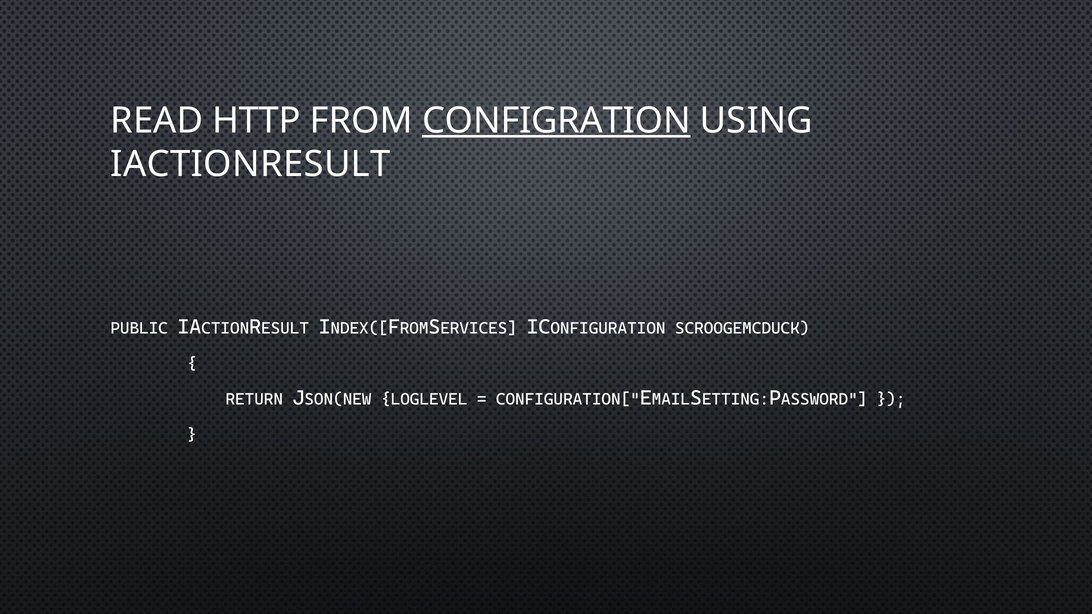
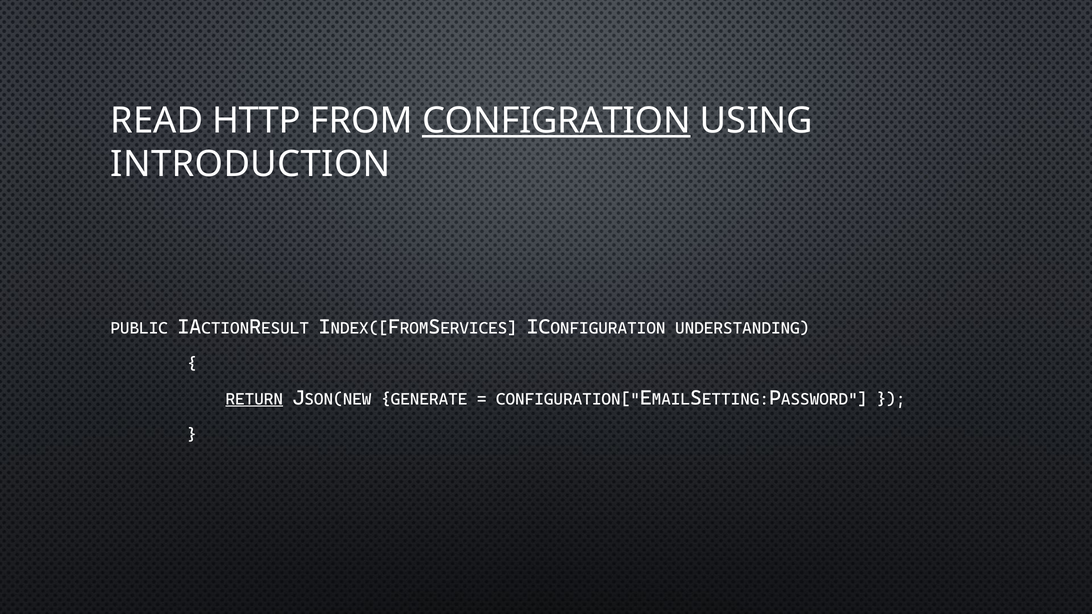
IACTIONRESULT: IACTIONRESULT -> INTRODUCTION
SCROOGEMCDUCK: SCROOGEMCDUCK -> UNDERSTANDING
RETURN underline: none -> present
LOGLEVEL: LOGLEVEL -> GENERATE
